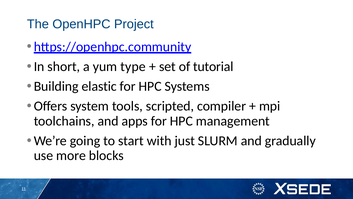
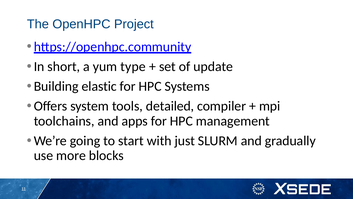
tutorial: tutorial -> update
scripted: scripted -> detailed
